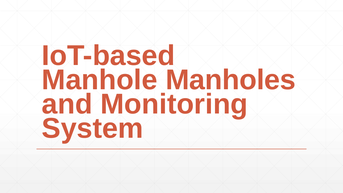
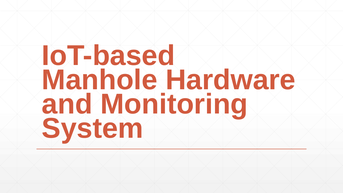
Manholes: Manholes -> Hardware
